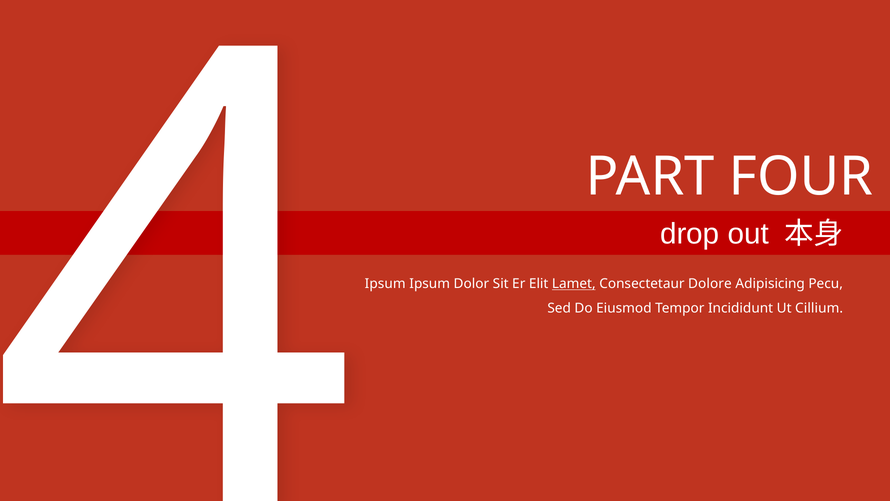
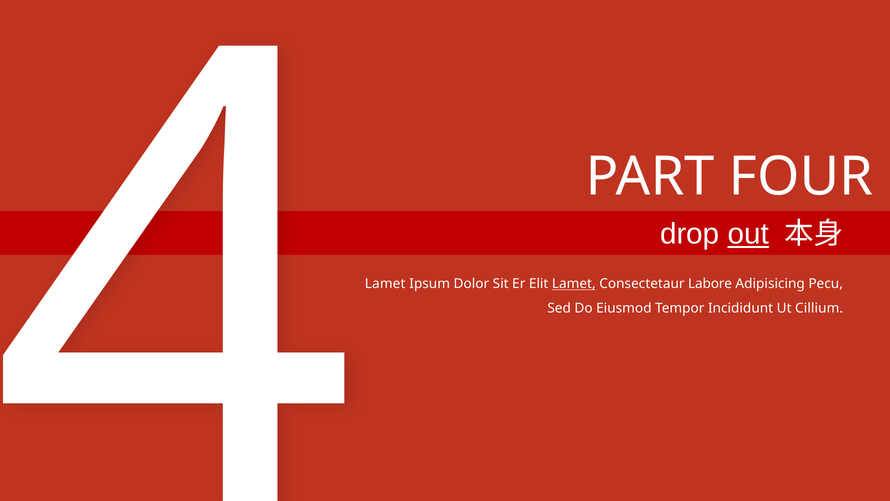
out underline: none -> present
Ipsum at (385, 284): Ipsum -> Lamet
Dolore: Dolore -> Labore
